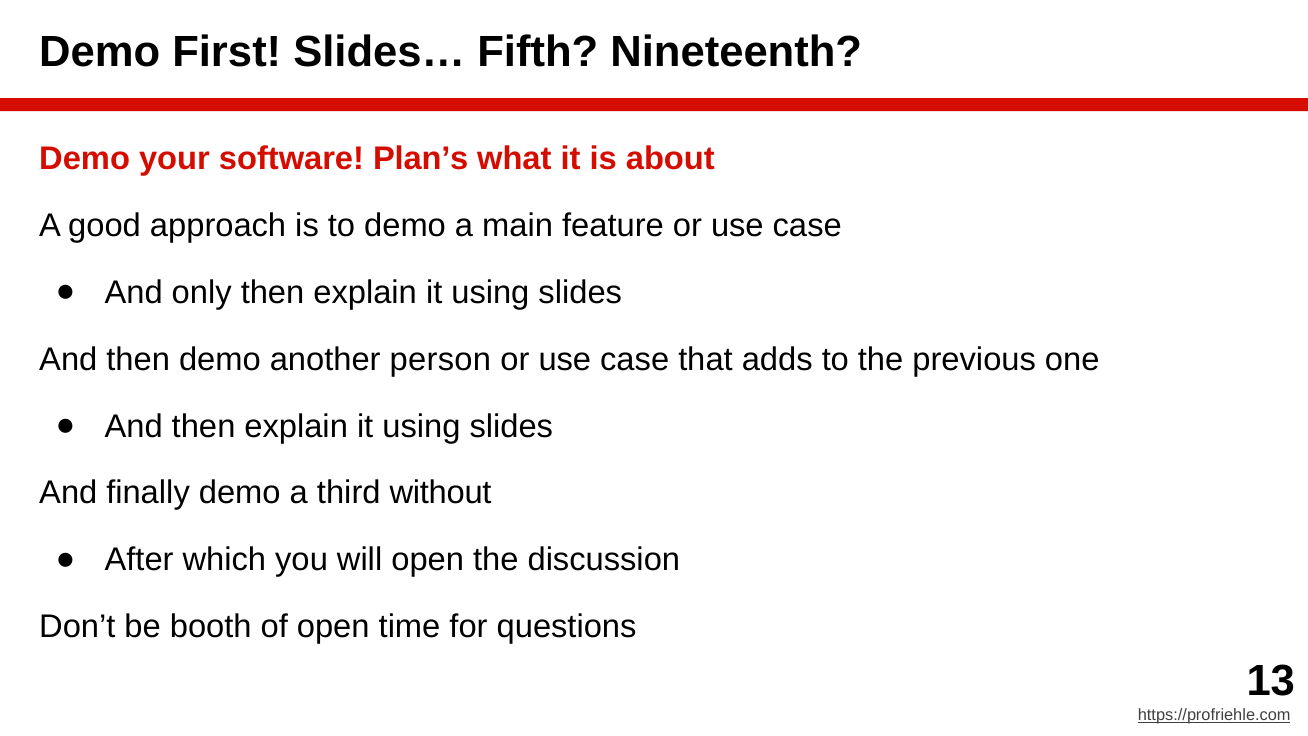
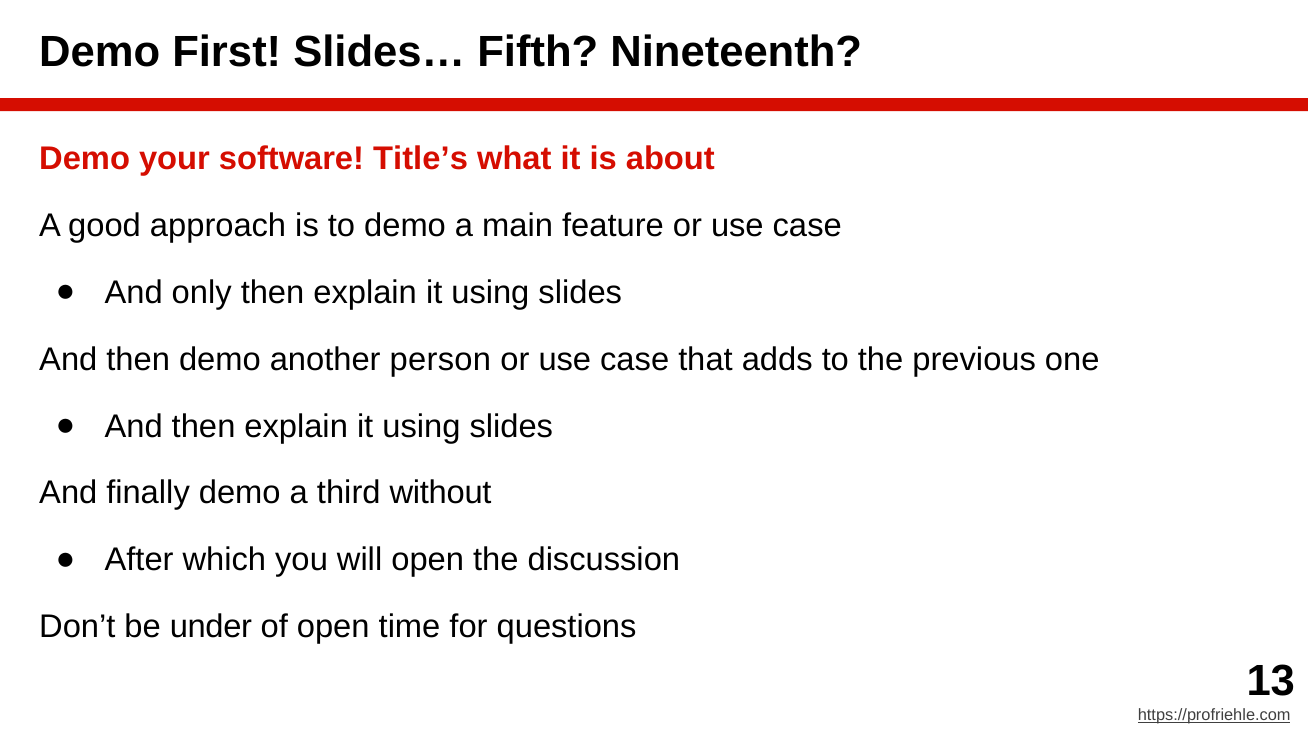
Plan’s: Plan’s -> Title’s
booth: booth -> under
